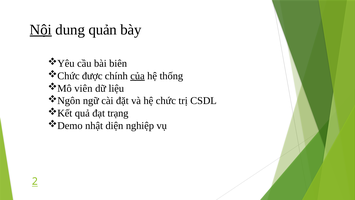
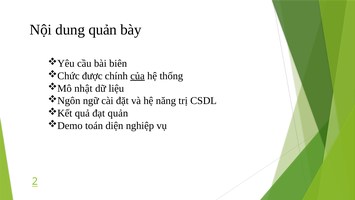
Nội underline: present -> none
viên: viên -> nhật
chức: chức -> năng
đạt trạng: trạng -> quản
nhật: nhật -> toán
